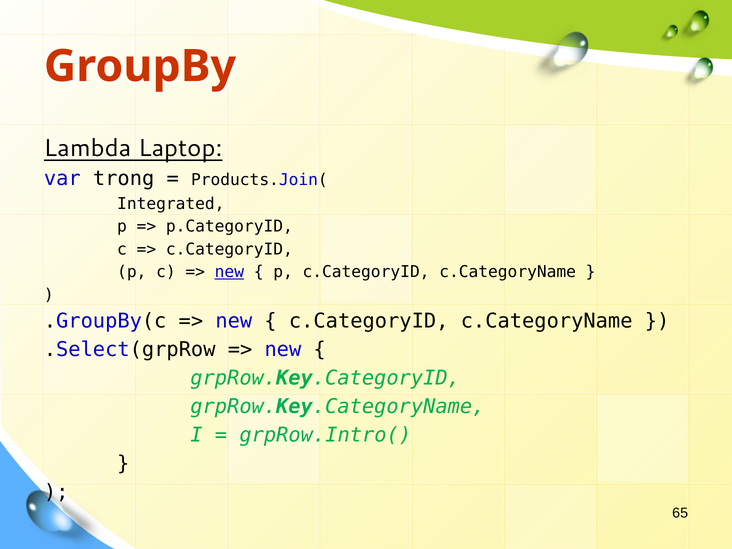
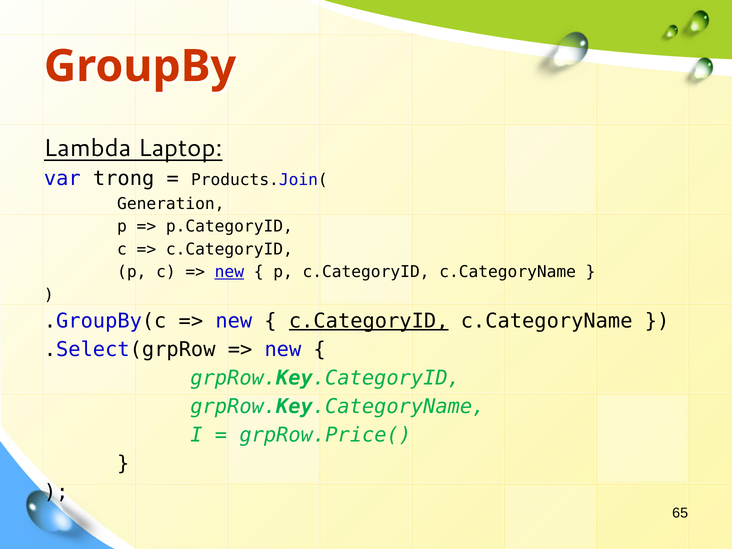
Integrated: Integrated -> Generation
c.CategoryID at (369, 321) underline: none -> present
grpRow.Intro(: grpRow.Intro( -> grpRow.Price(
